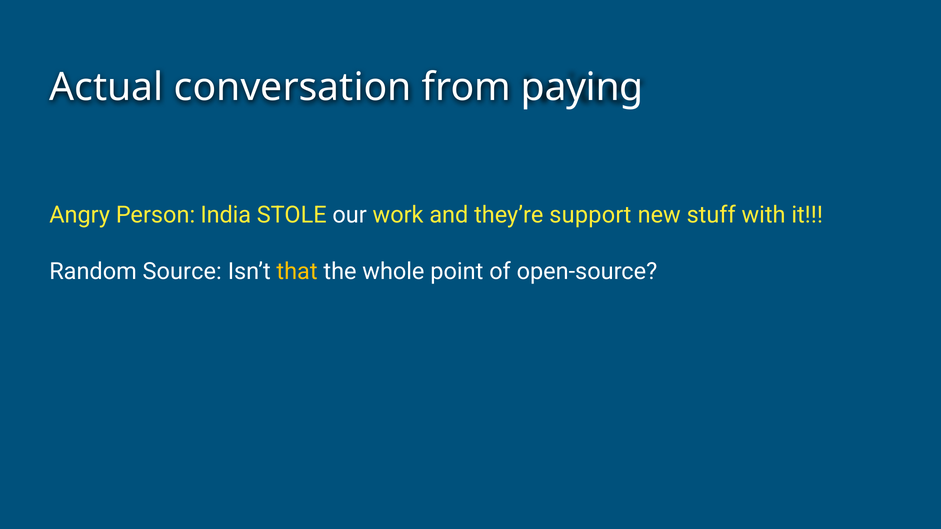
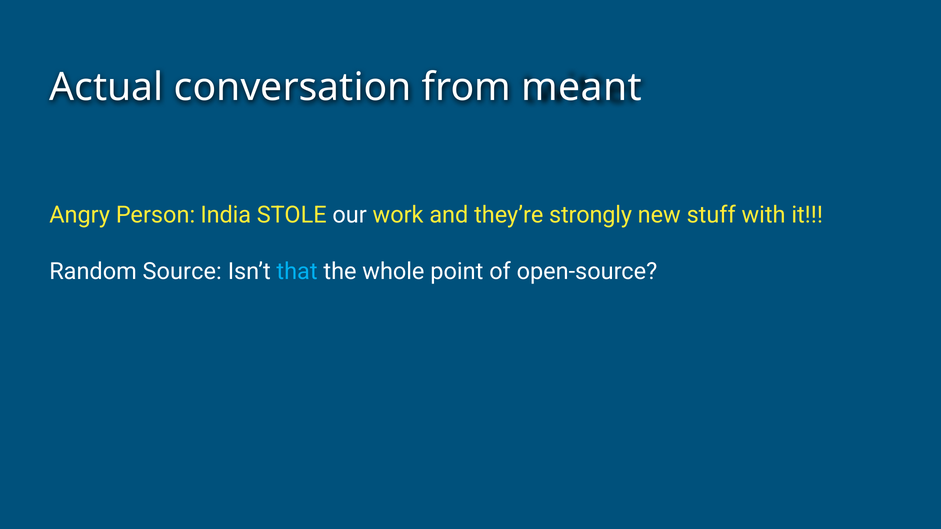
paying: paying -> meant
support: support -> strongly
that colour: yellow -> light blue
